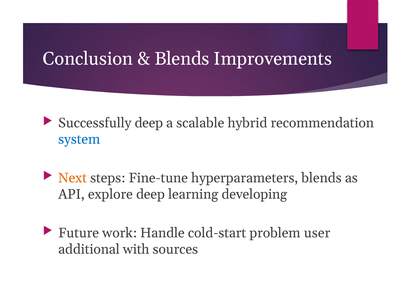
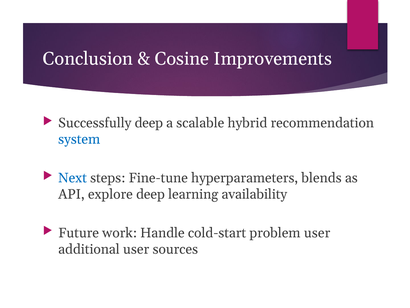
Blends at (182, 59): Blends -> Cosine
Next colour: orange -> blue
developing: developing -> availability
additional with: with -> user
